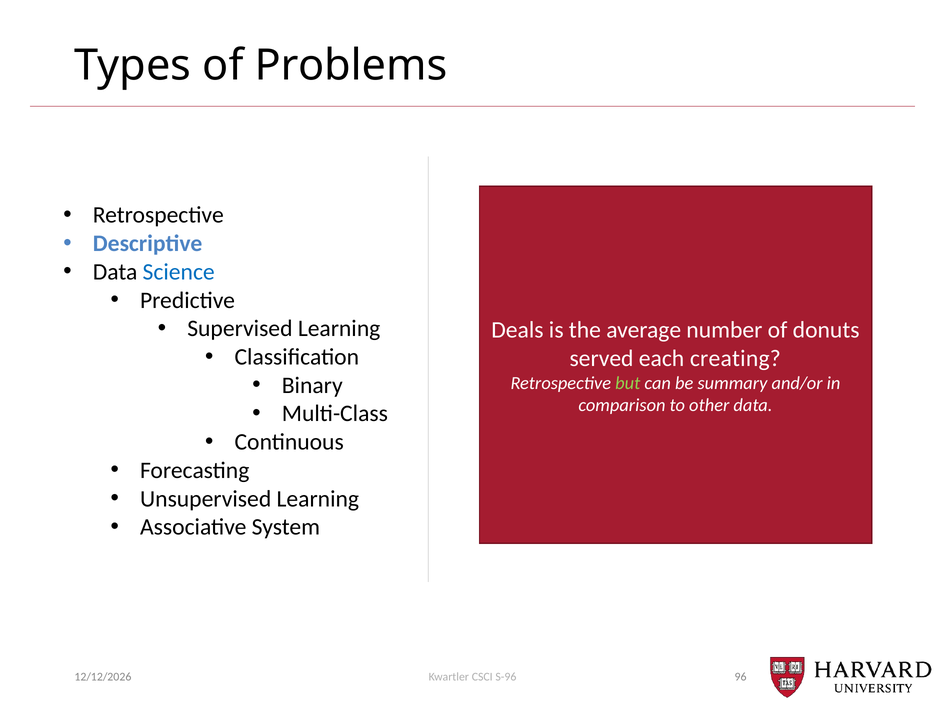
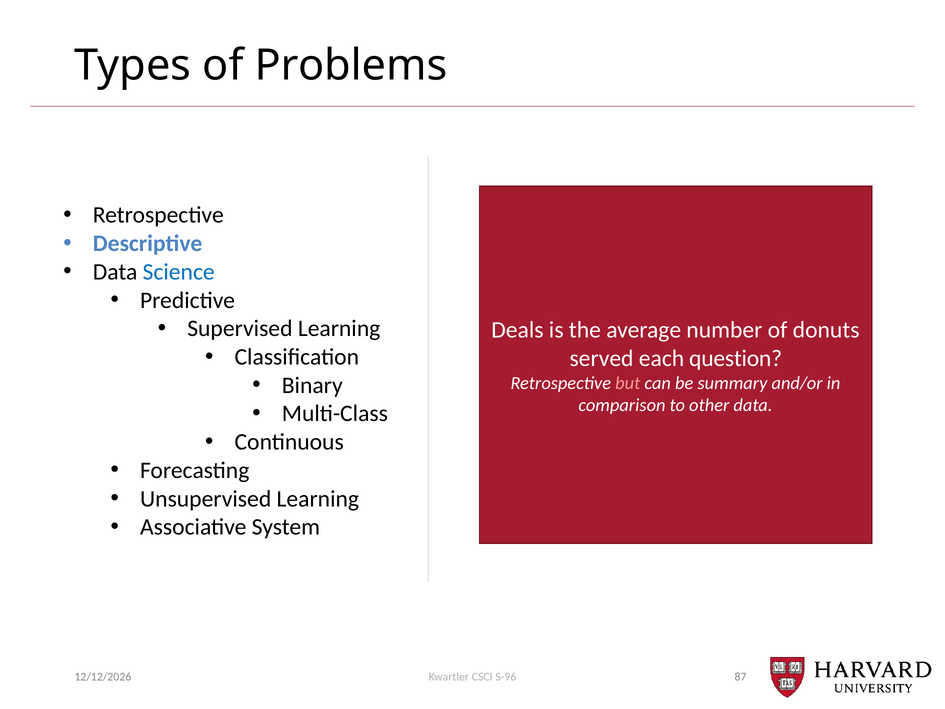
creating: creating -> question
but colour: light green -> pink
96: 96 -> 87
